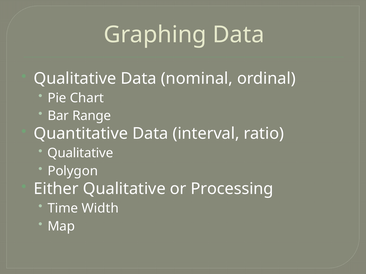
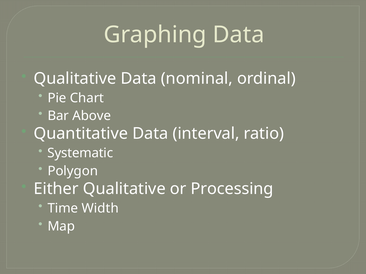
Range: Range -> Above
Qualitative at (80, 153): Qualitative -> Systematic
